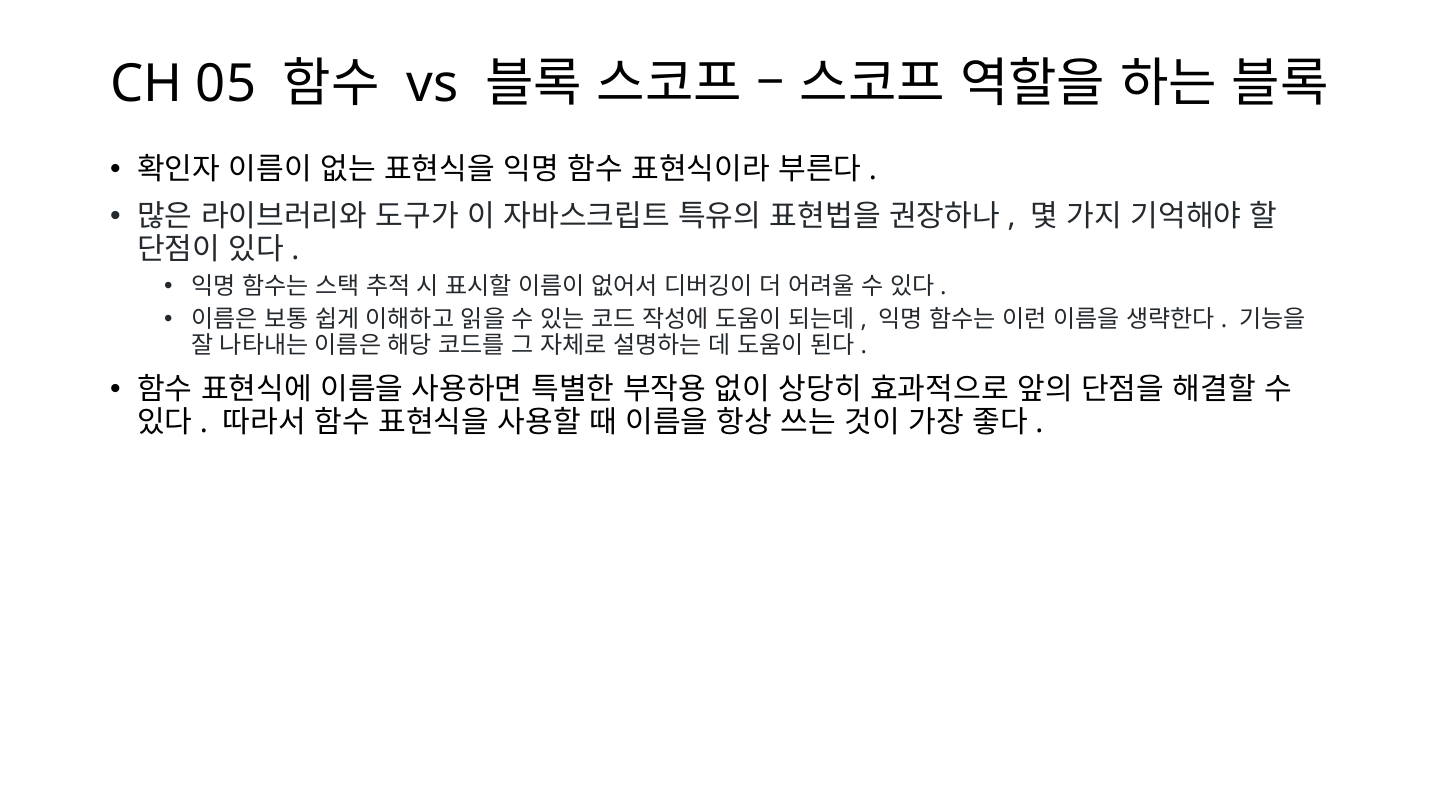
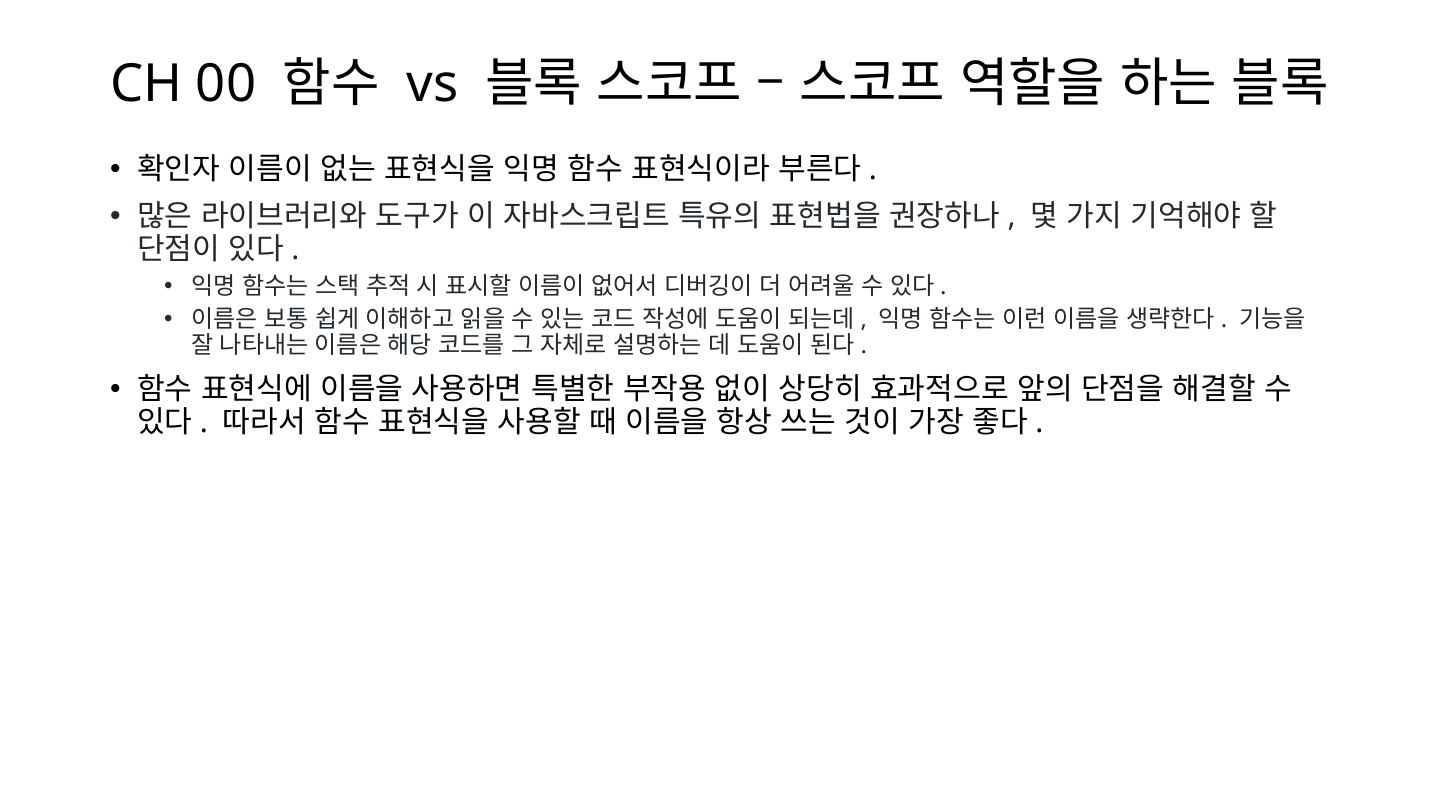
05: 05 -> 00
